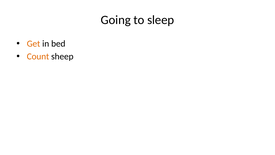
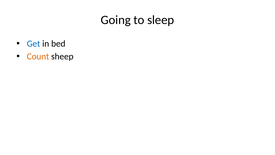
Get colour: orange -> blue
